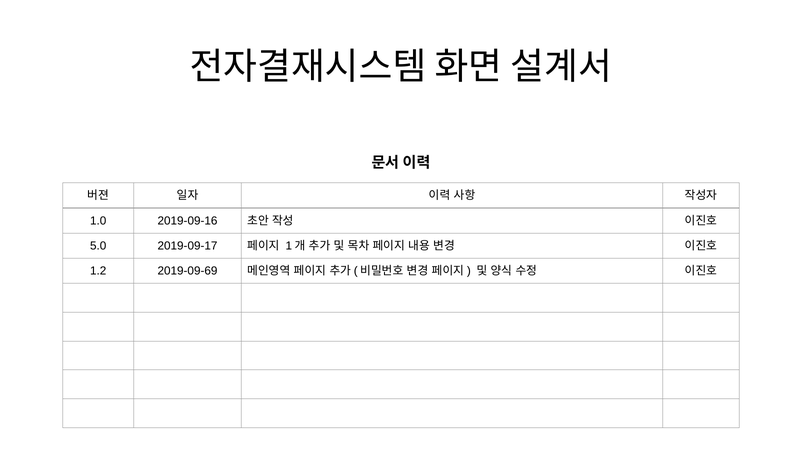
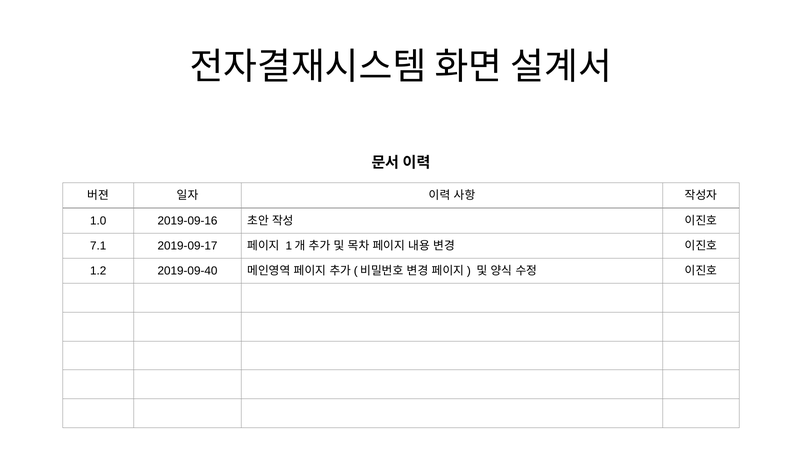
5.0: 5.0 -> 7.1
2019-09-69: 2019-09-69 -> 2019-09-40
